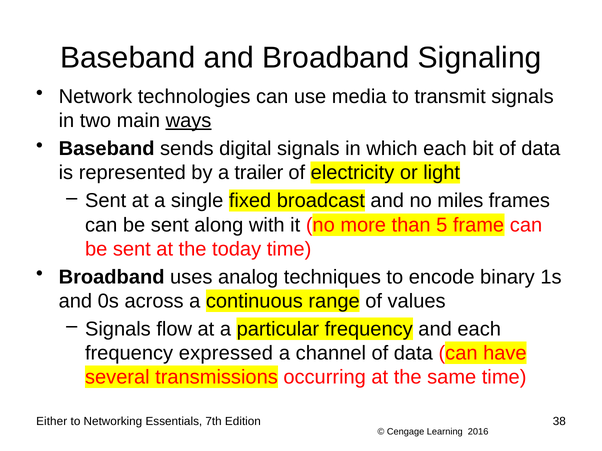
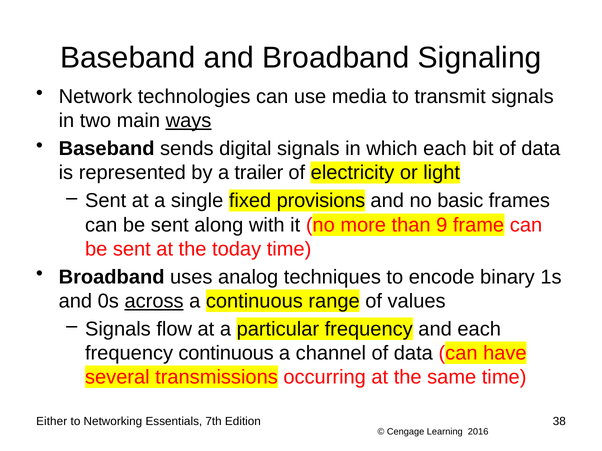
broadcast: broadcast -> provisions
miles: miles -> basic
5: 5 -> 9
across underline: none -> present
frequency expressed: expressed -> continuous
